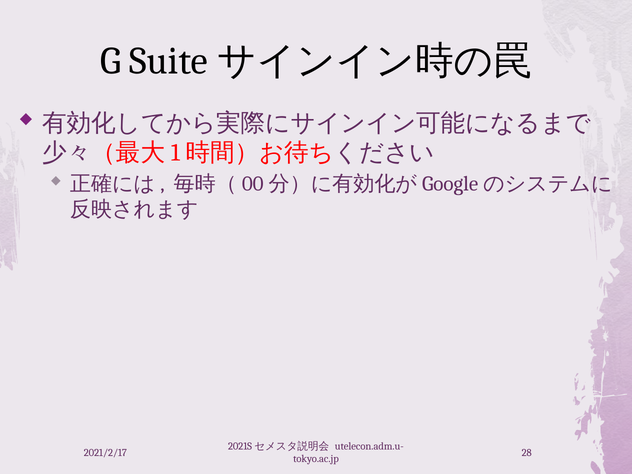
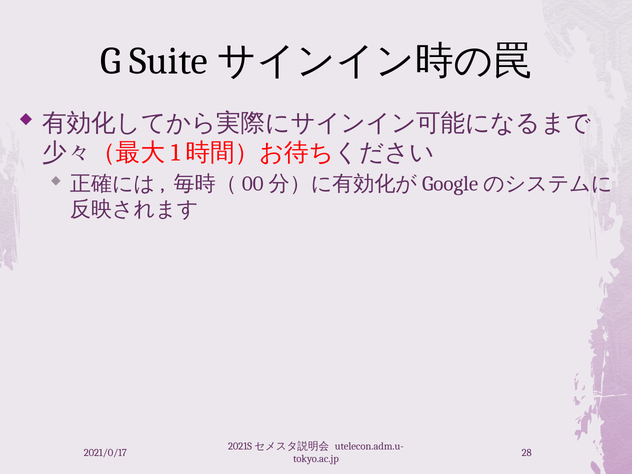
2021/2/17: 2021/2/17 -> 2021/0/17
